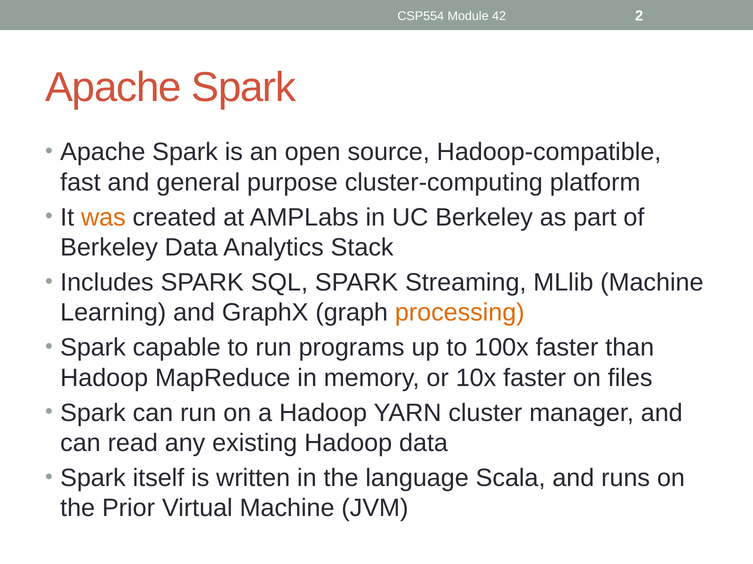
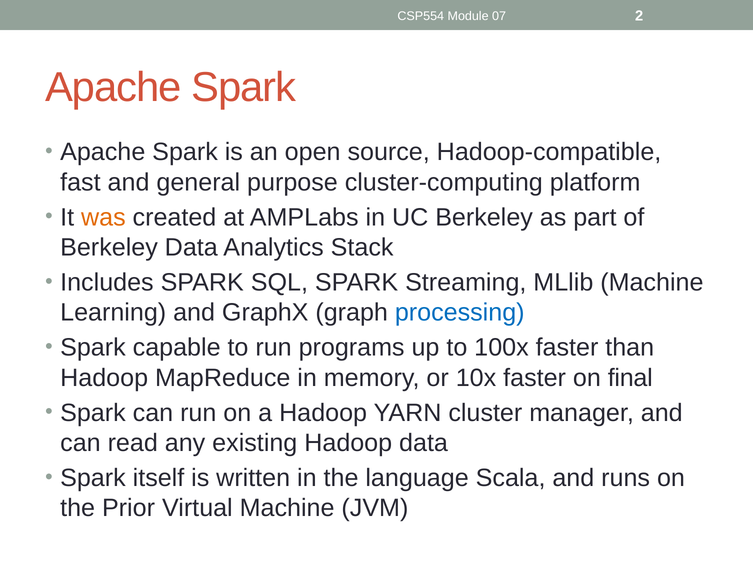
42: 42 -> 07
processing colour: orange -> blue
files: files -> final
